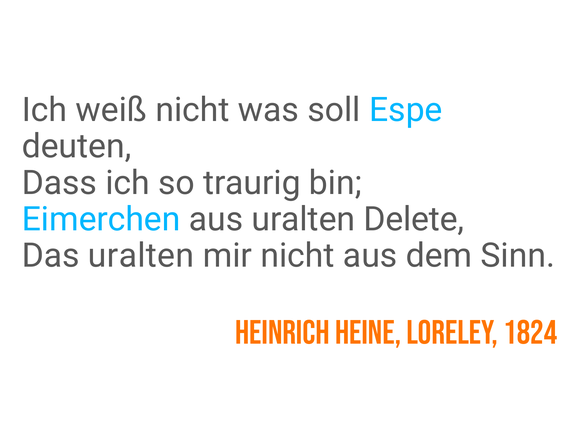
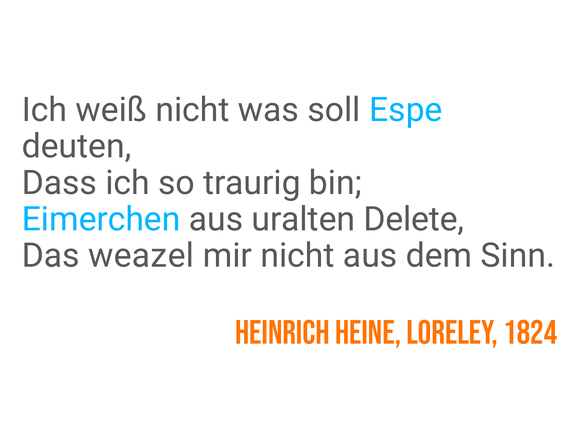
Das uralten: uralten -> weazel
